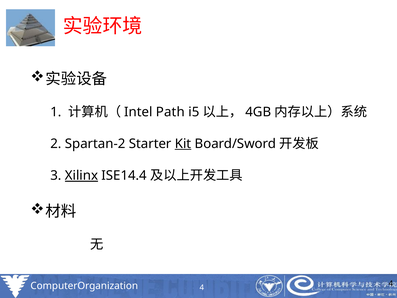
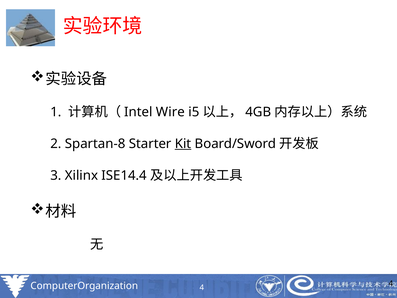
Path: Path -> Wire
Spartan-2: Spartan-2 -> Spartan-8
Xilinx underline: present -> none
